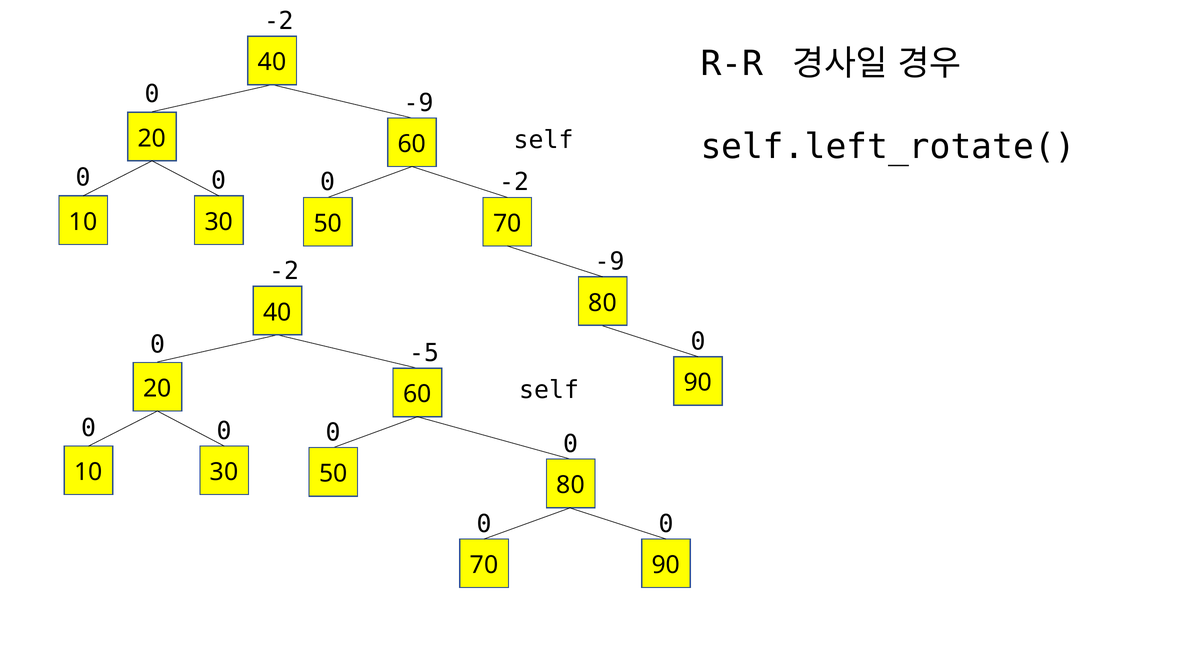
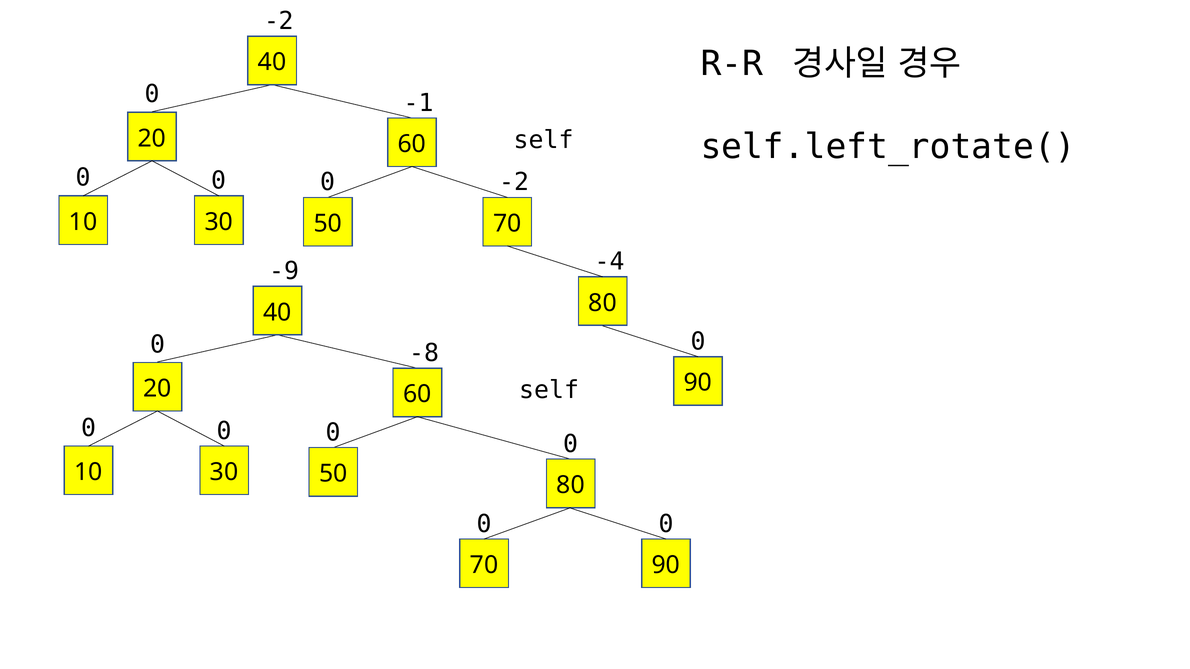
-9 at (419, 103): -9 -> -1
-9 at (610, 262): -9 -> -4
-2 at (284, 271): -2 -> -9
-5: -5 -> -8
